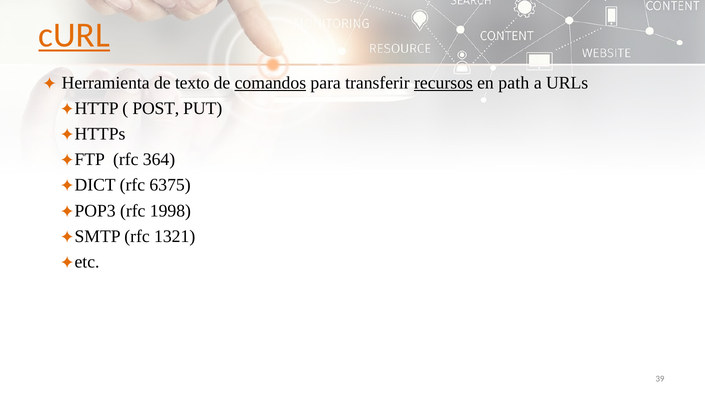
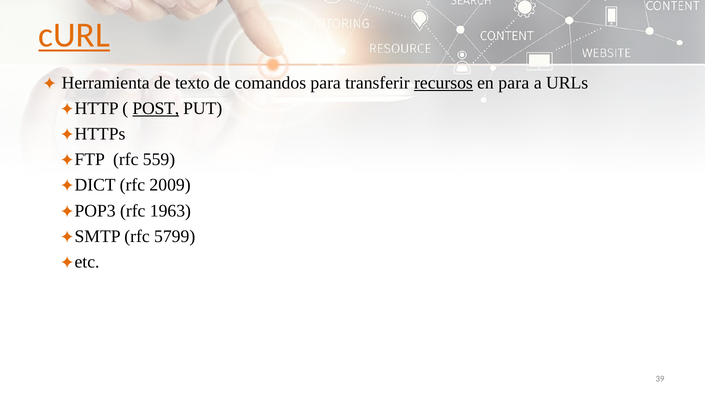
comandos underline: present -> none
en path: path -> para
POST underline: none -> present
364: 364 -> 559
6375: 6375 -> 2009
1998: 1998 -> 1963
1321: 1321 -> 5799
